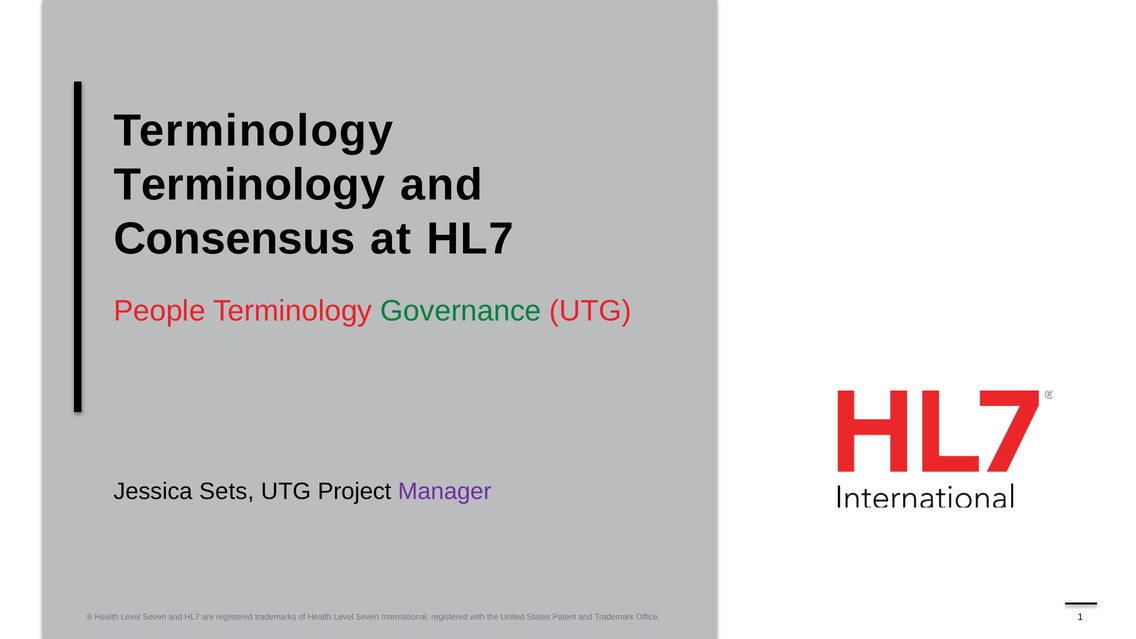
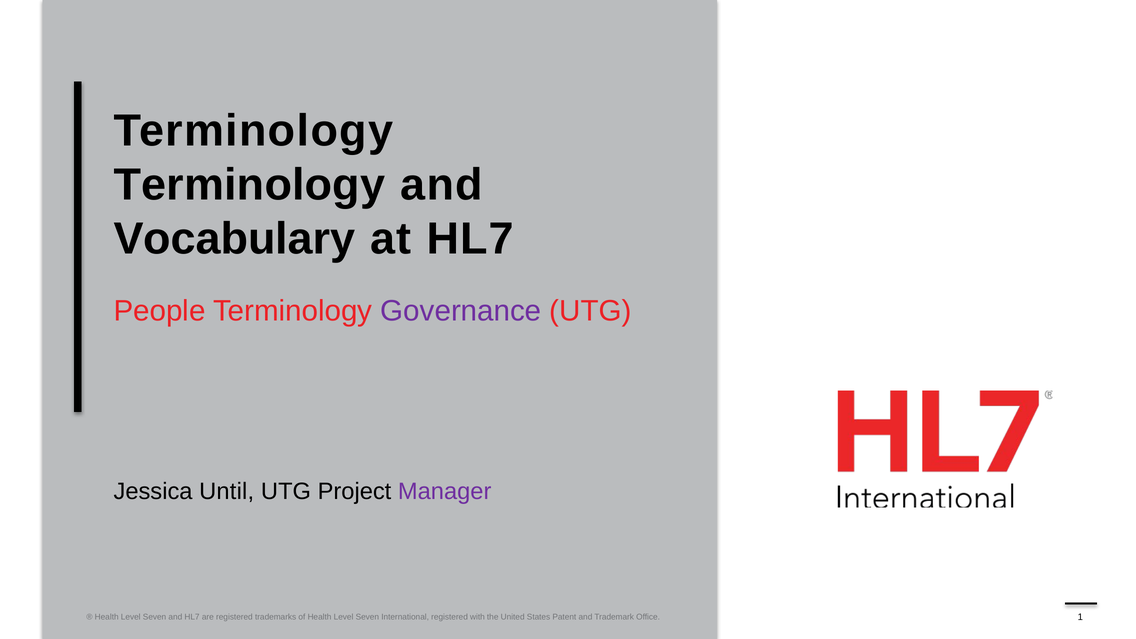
Consensus: Consensus -> Vocabulary
Governance colour: green -> purple
Sets: Sets -> Until
